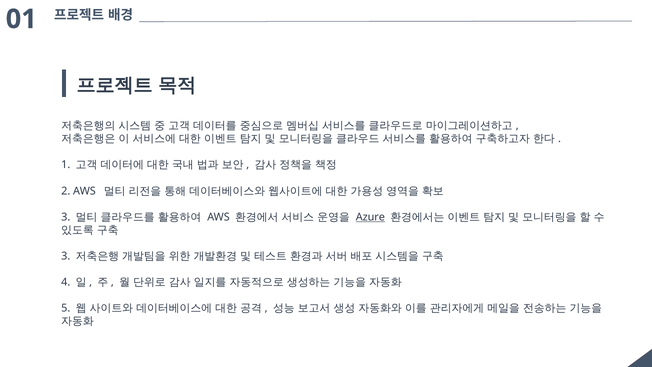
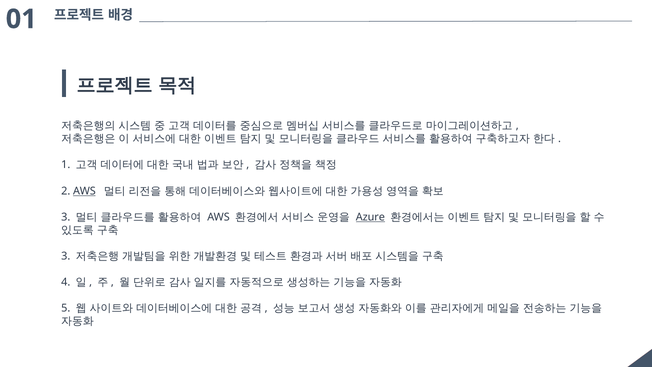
AWS at (84, 191) underline: none -> present
